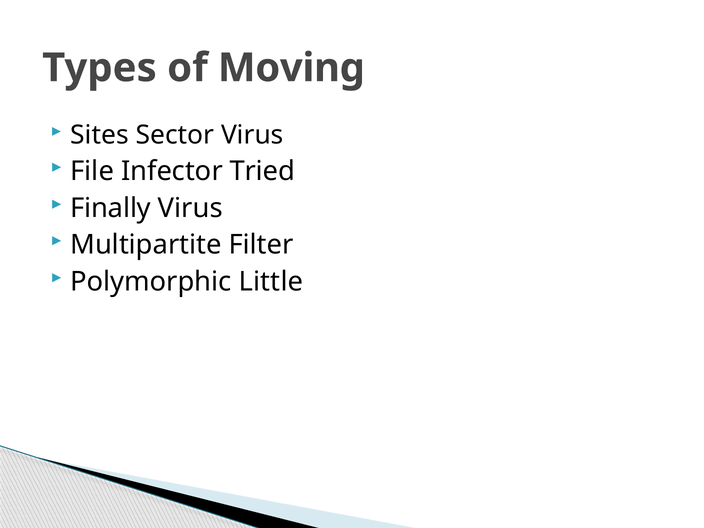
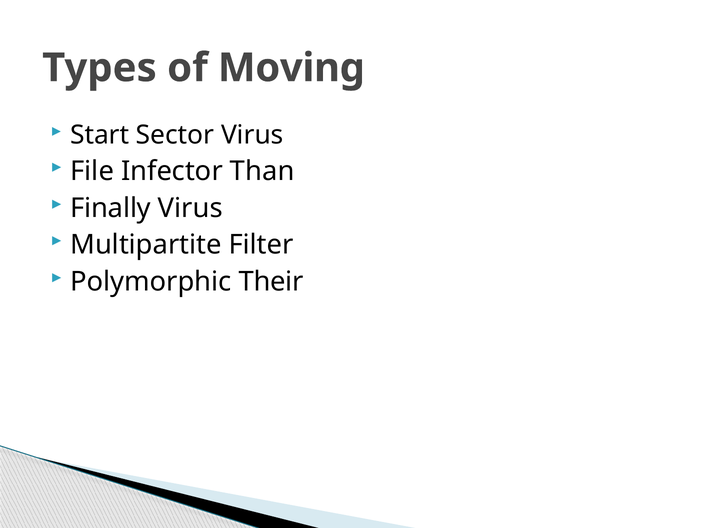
Sites: Sites -> Start
Tried: Tried -> Than
Little: Little -> Their
